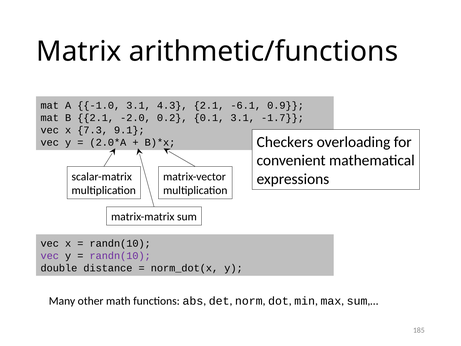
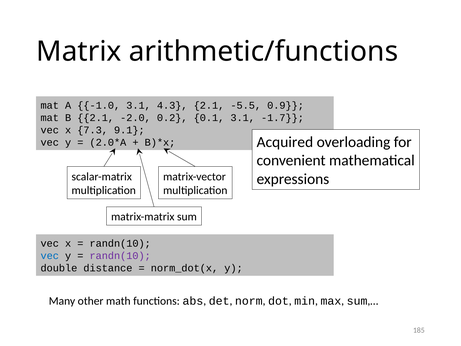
-6.1: -6.1 -> -5.5
Checkers: Checkers -> Acquired
vec at (50, 256) colour: purple -> blue
